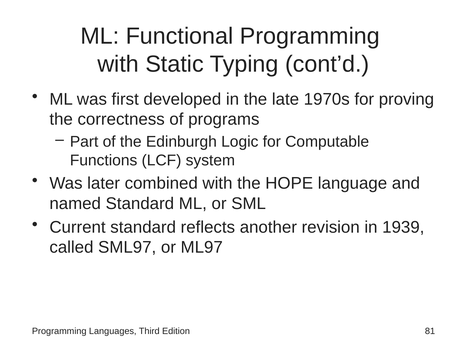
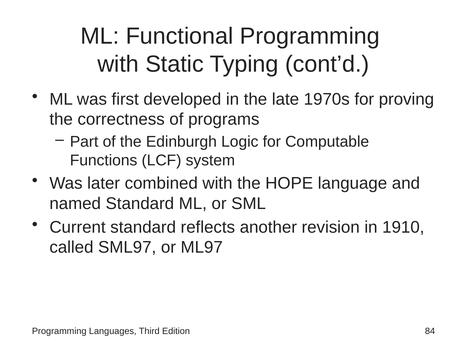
1939: 1939 -> 1910
81: 81 -> 84
